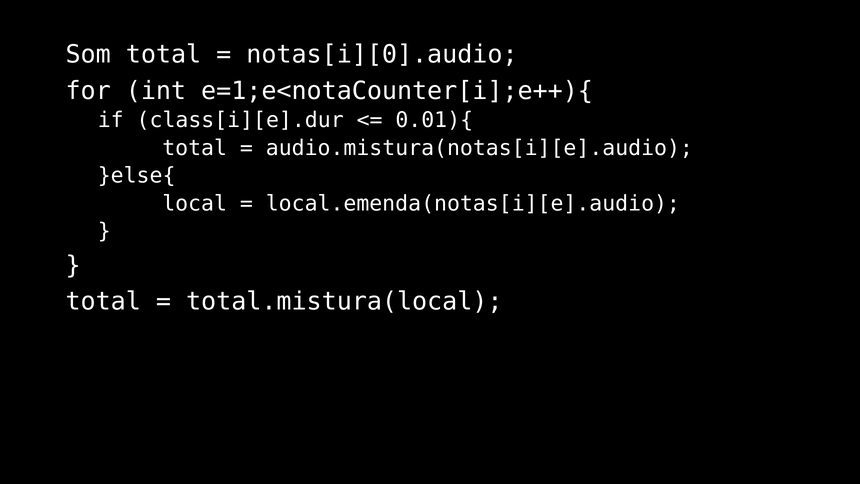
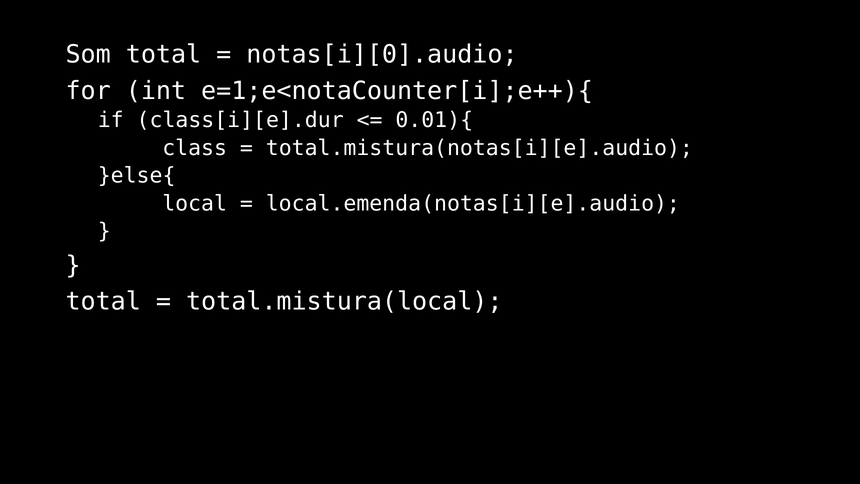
total at (195, 148): total -> class
audio.mistura(notas[i][e].audio: audio.mistura(notas[i][e].audio -> total.mistura(notas[i][e].audio
